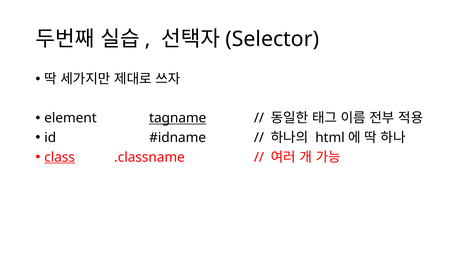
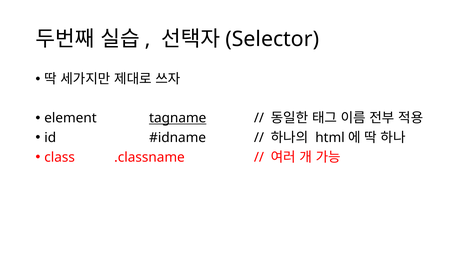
class underline: present -> none
